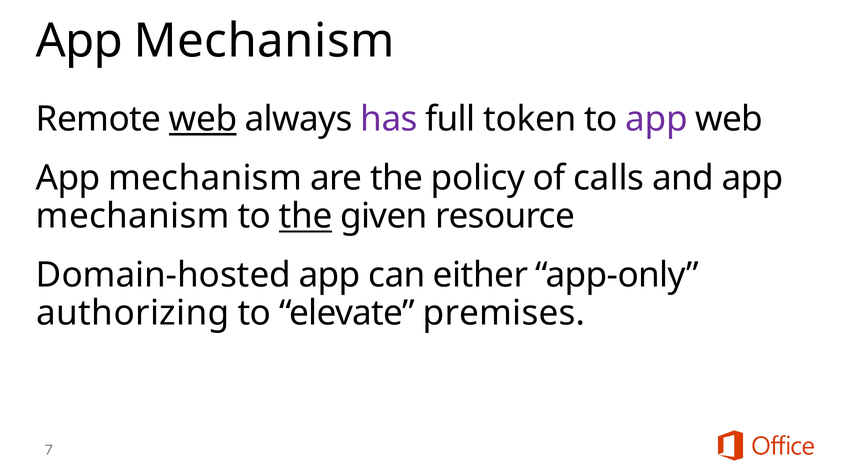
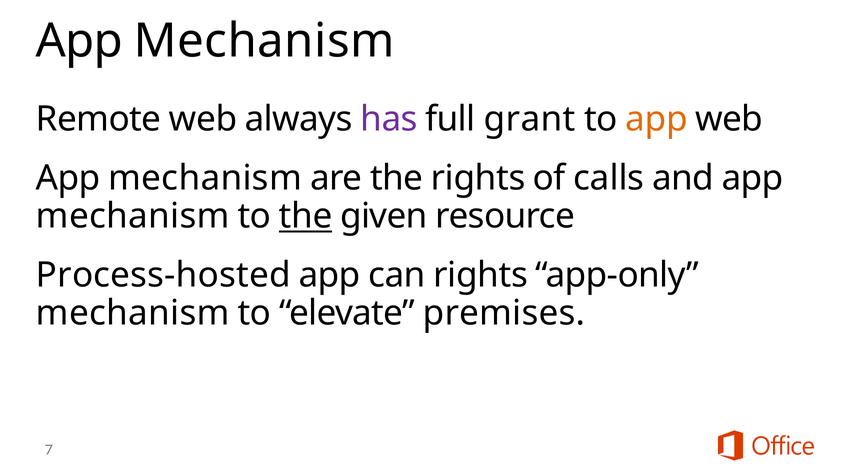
web at (203, 119) underline: present -> none
token: token -> grant
app at (657, 119) colour: purple -> orange
the policy: policy -> rights
Domain-hosted: Domain-hosted -> Process-hosted
can either: either -> rights
authorizing at (133, 313): authorizing -> mechanism
